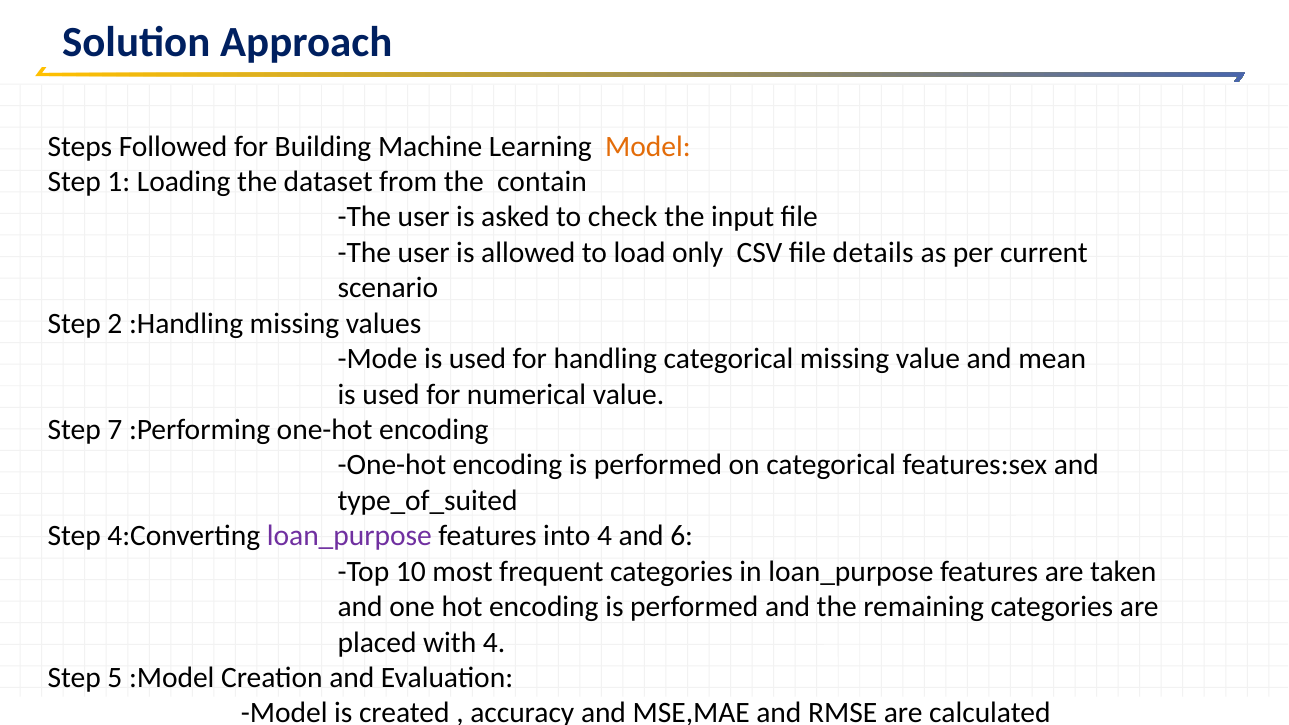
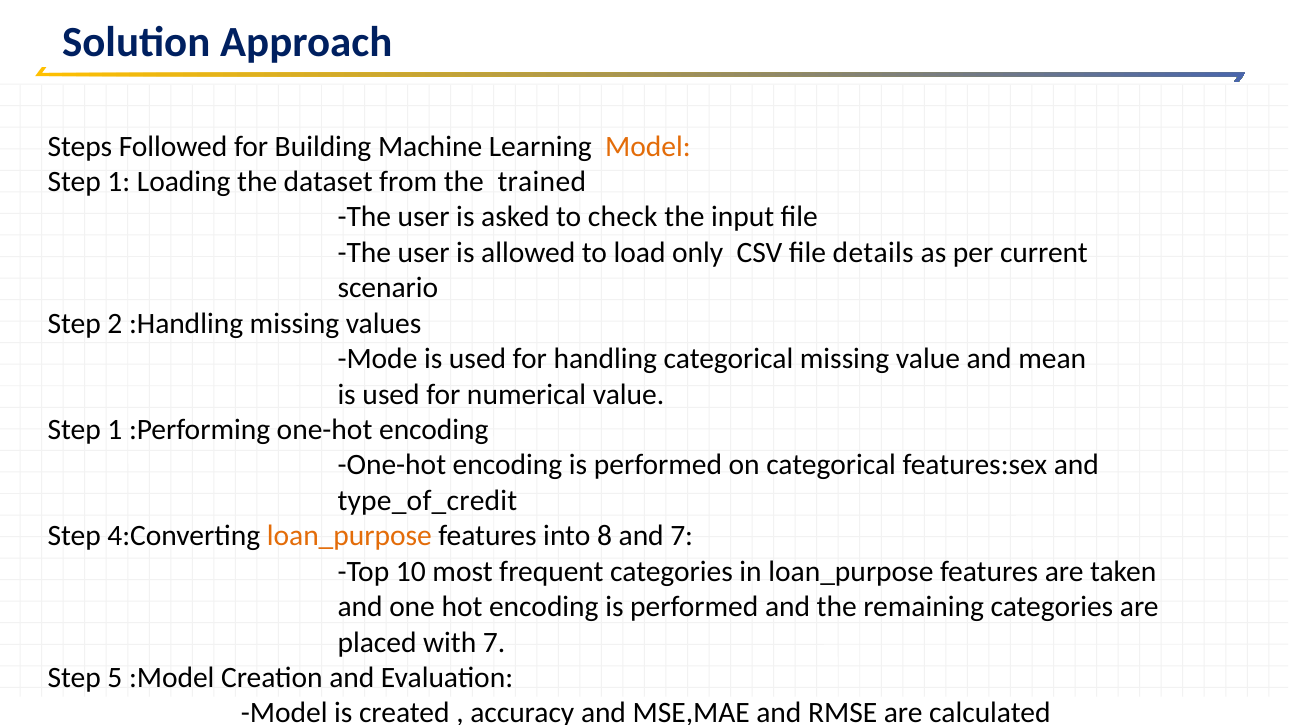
contain: contain -> trained
7 at (115, 430): 7 -> 1
type_of_suited: type_of_suited -> type_of_credit
loan_purpose at (349, 536) colour: purple -> orange
into 4: 4 -> 8
and 6: 6 -> 7
with 4: 4 -> 7
